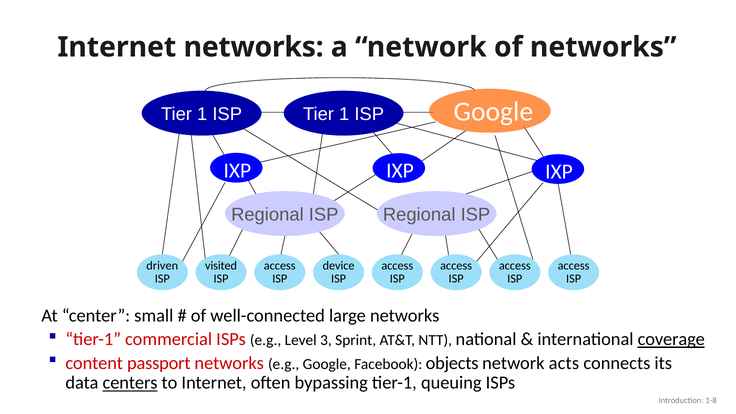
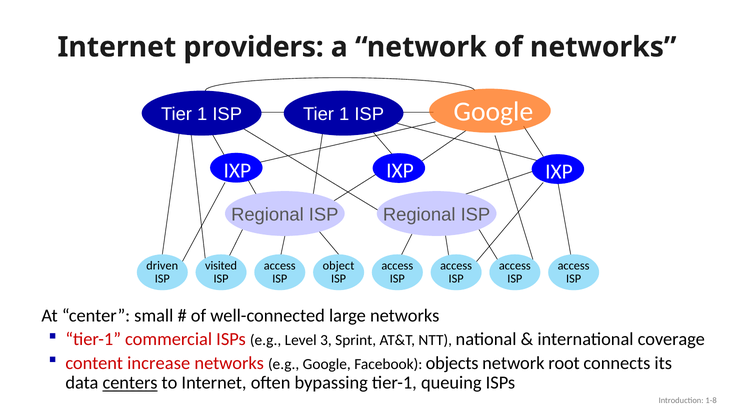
Internet networks: networks -> providers
device: device -> object
coverage underline: present -> none
passport: passport -> increase
acts: acts -> root
